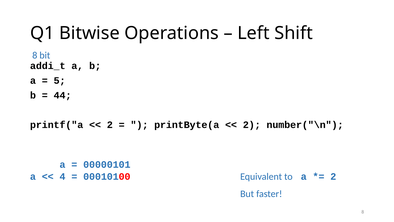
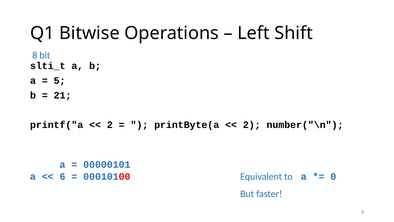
addi_t: addi_t -> slti_t
44: 44 -> 21
4: 4 -> 6
2 at (333, 176): 2 -> 0
